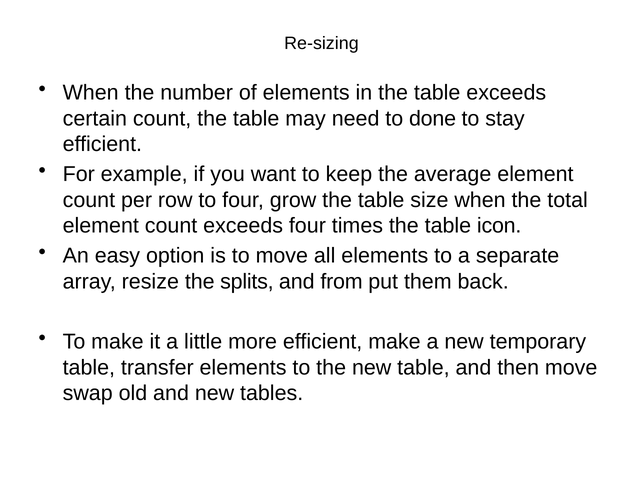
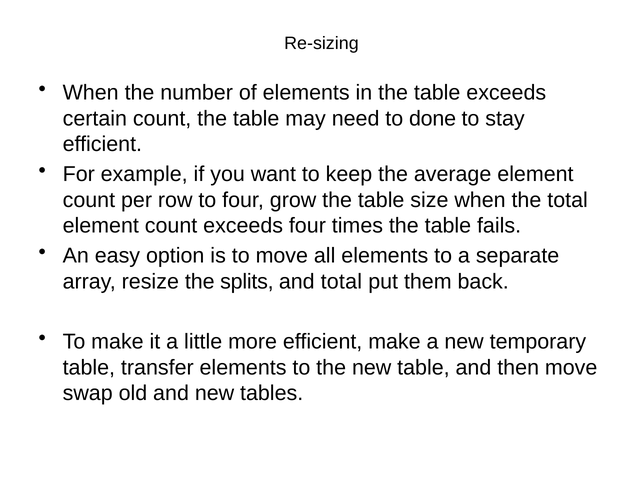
icon: icon -> fails
and from: from -> total
